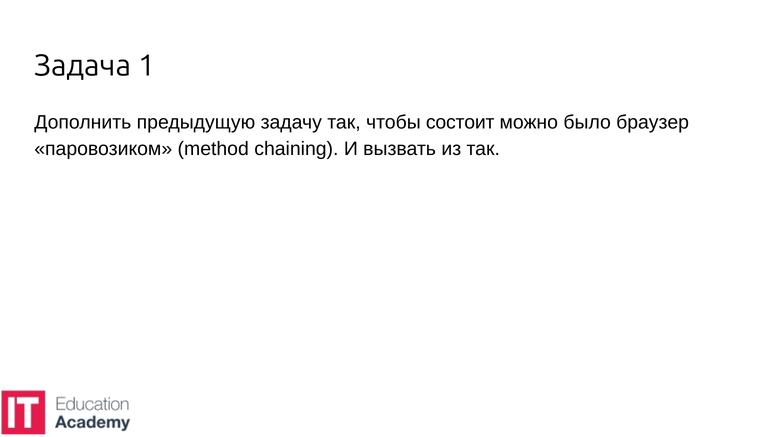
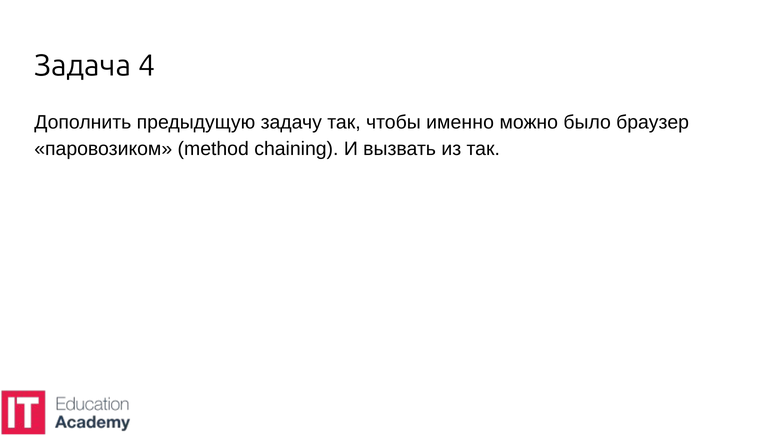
1: 1 -> 4
состоит: состоит -> именно
